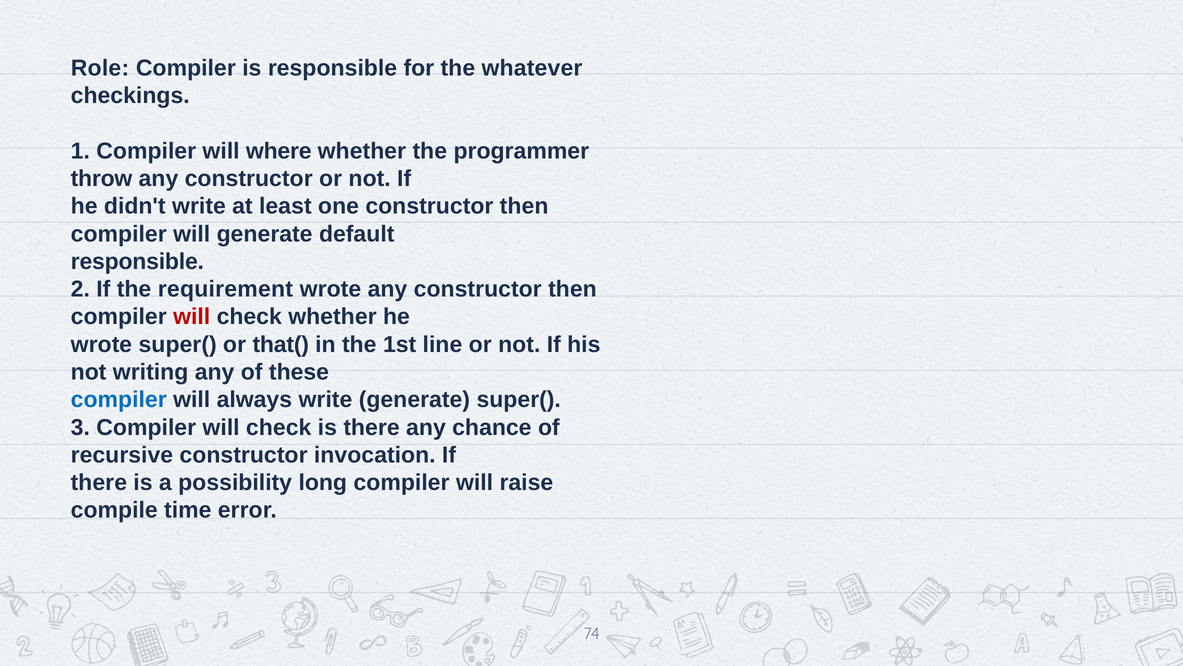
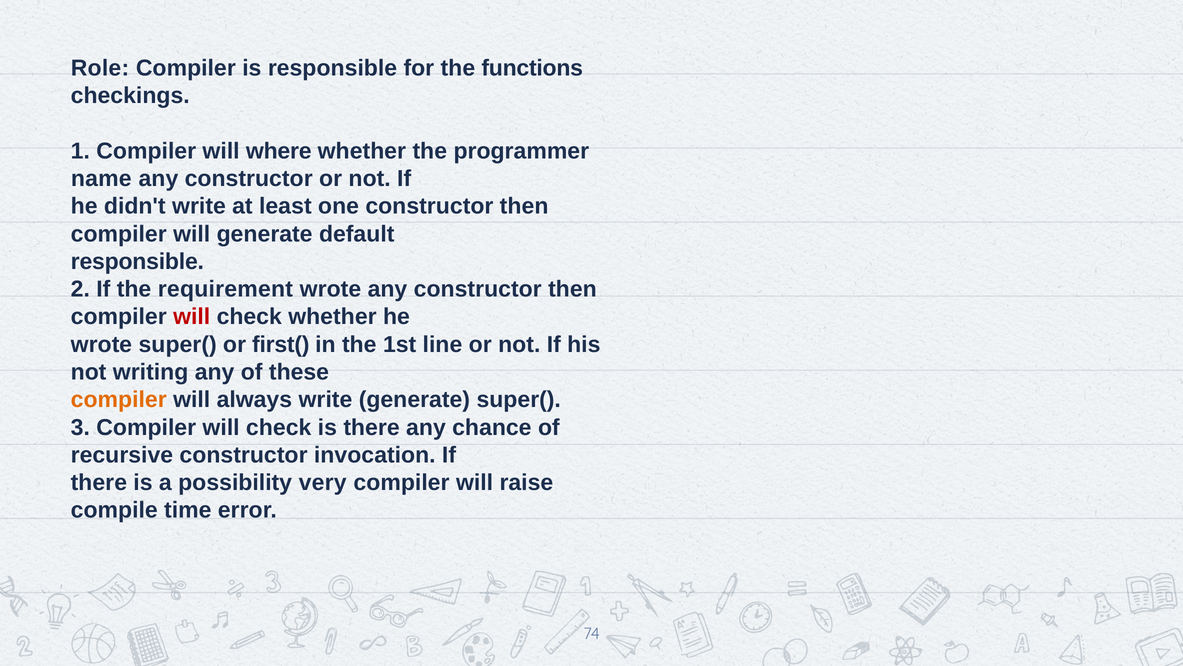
whatever: whatever -> functions
throw: throw -> name
that(: that( -> first(
compiler at (119, 399) colour: blue -> orange
long: long -> very
